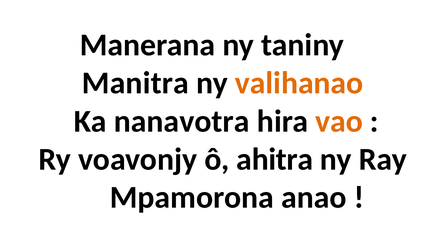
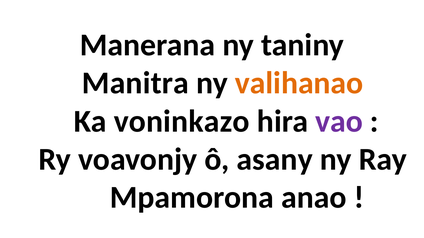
nanavotra: nanavotra -> voninkazo
vao colour: orange -> purple
ahitra: ahitra -> asany
